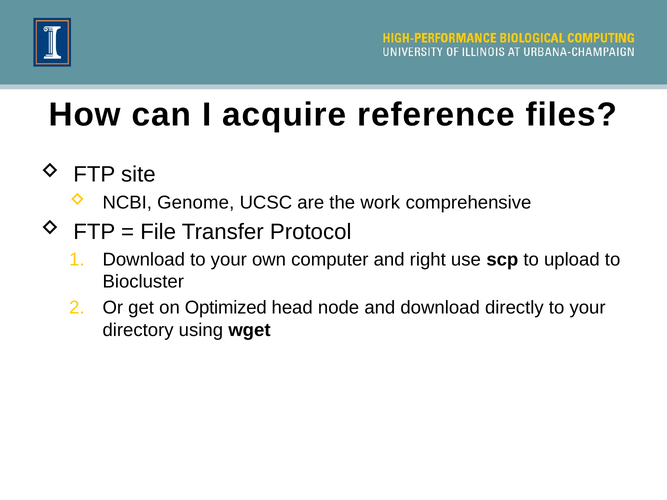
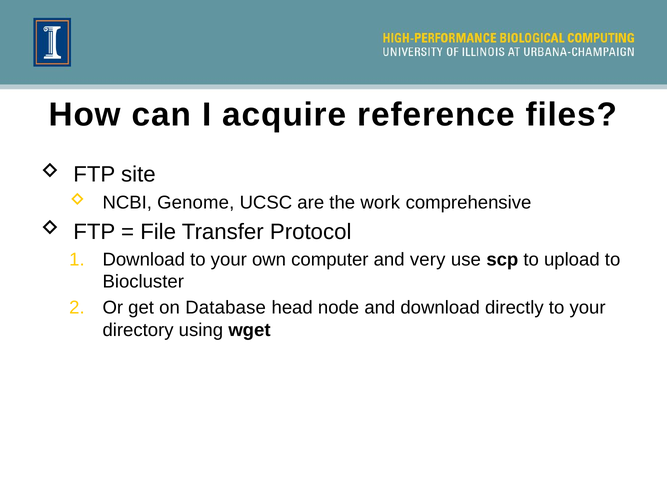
right: right -> very
Optimized: Optimized -> Database
